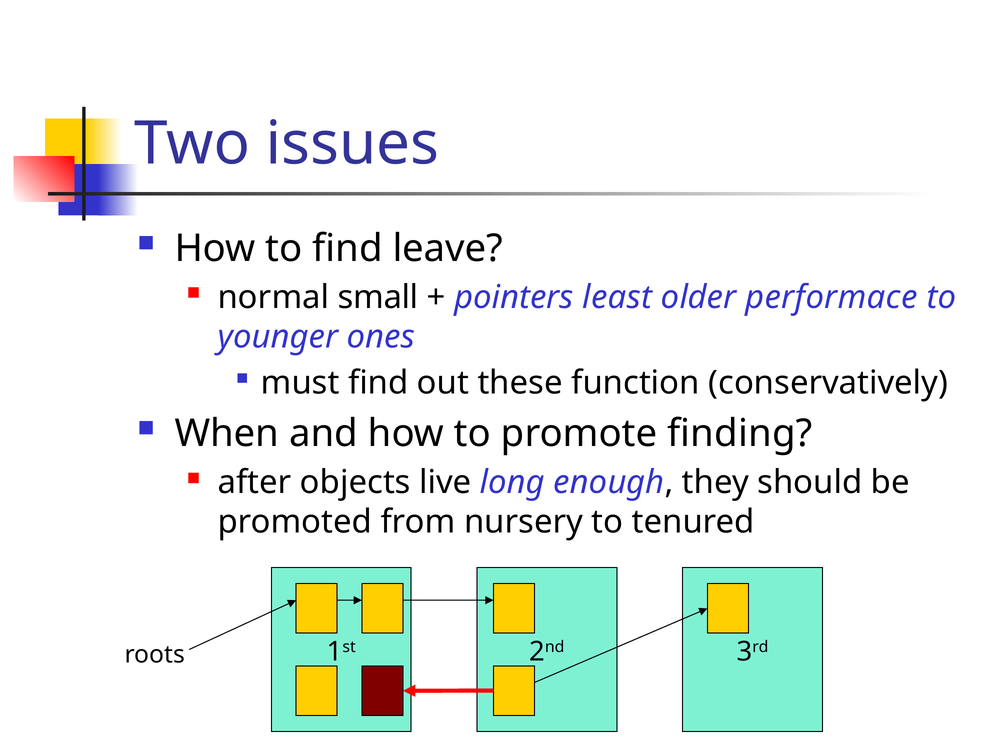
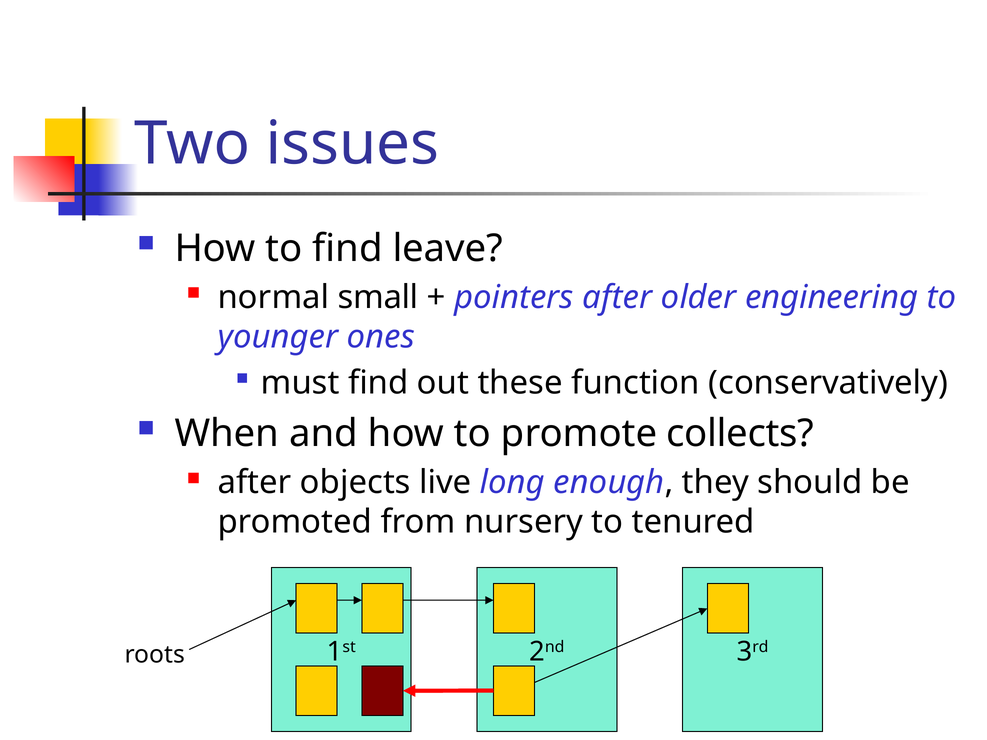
pointers least: least -> after
performace: performace -> engineering
finding: finding -> collects
